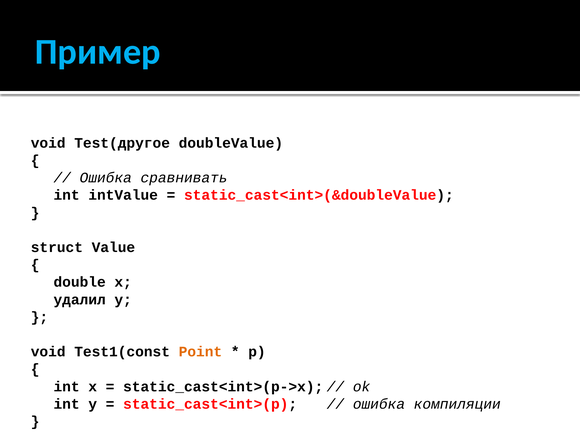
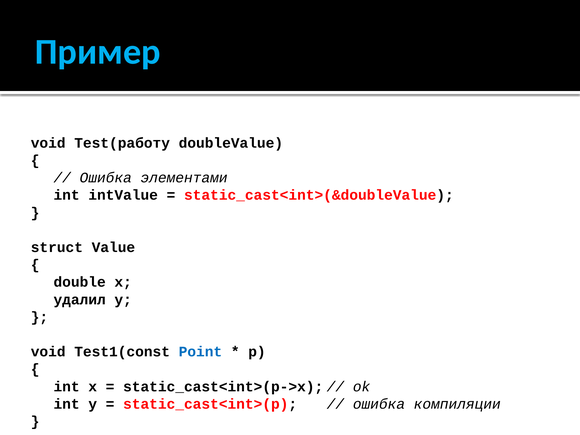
Test(другое: Test(другое -> Test(работу
сравнивать: сравнивать -> элементами
Point colour: orange -> blue
